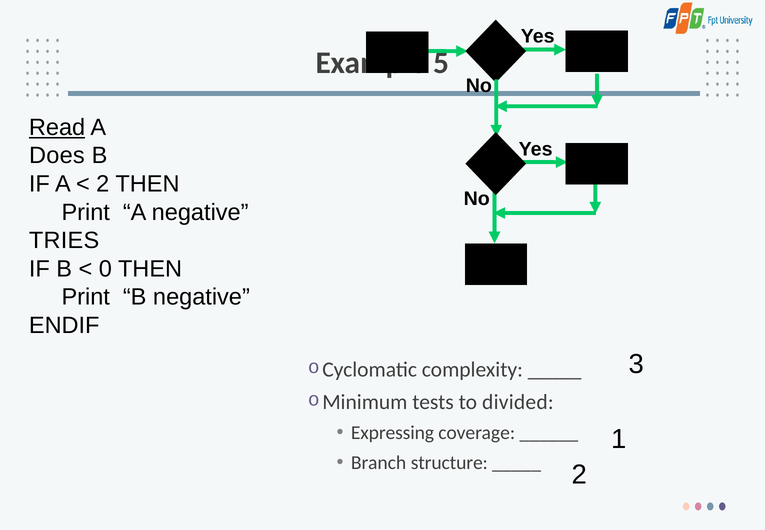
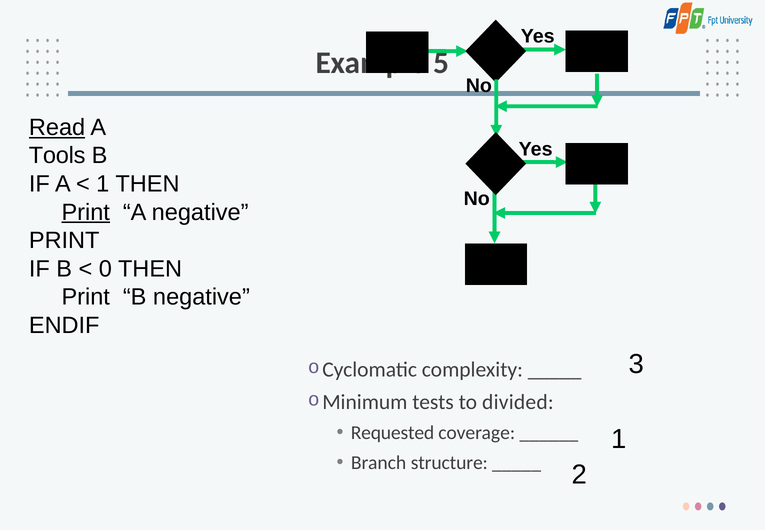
Does: Does -> Tools
2 at (103, 184): 2 -> 1
Print at (86, 212) underline: none -> present
TRIES at (64, 240): TRIES -> PRINT
Expressing: Expressing -> Requested
